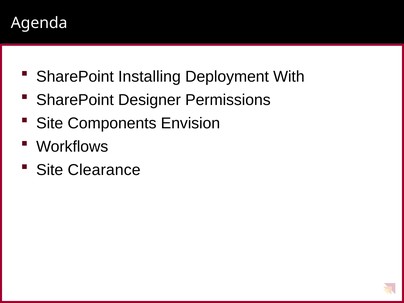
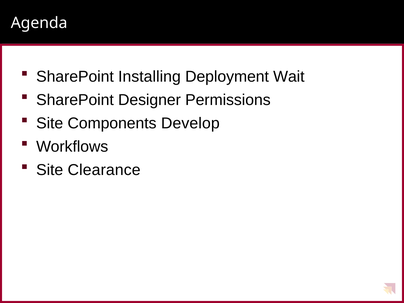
With: With -> Wait
Envision: Envision -> Develop
